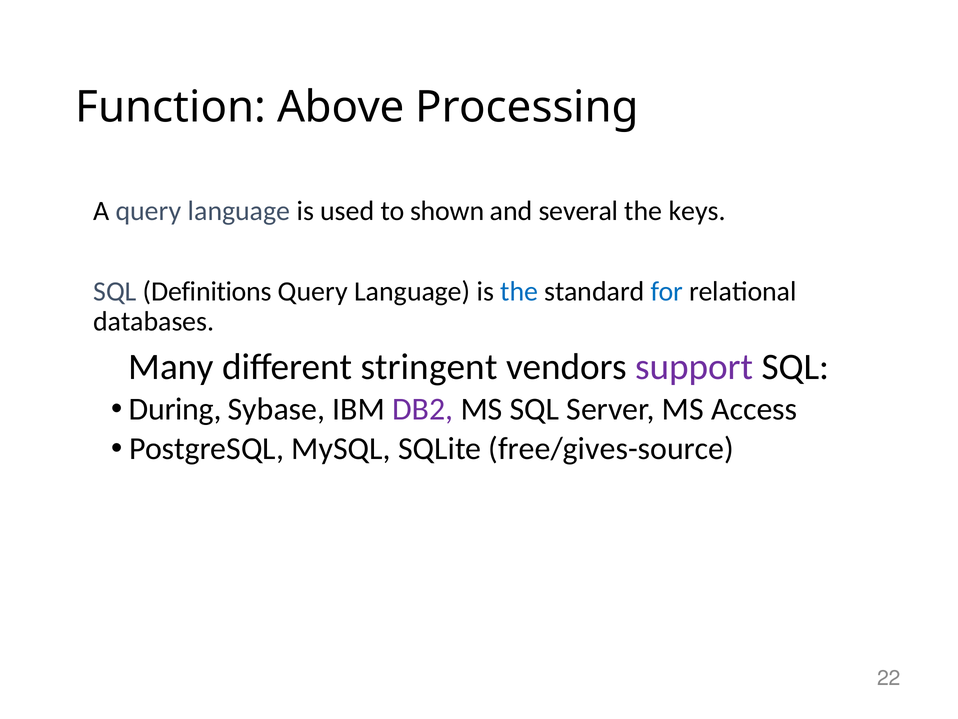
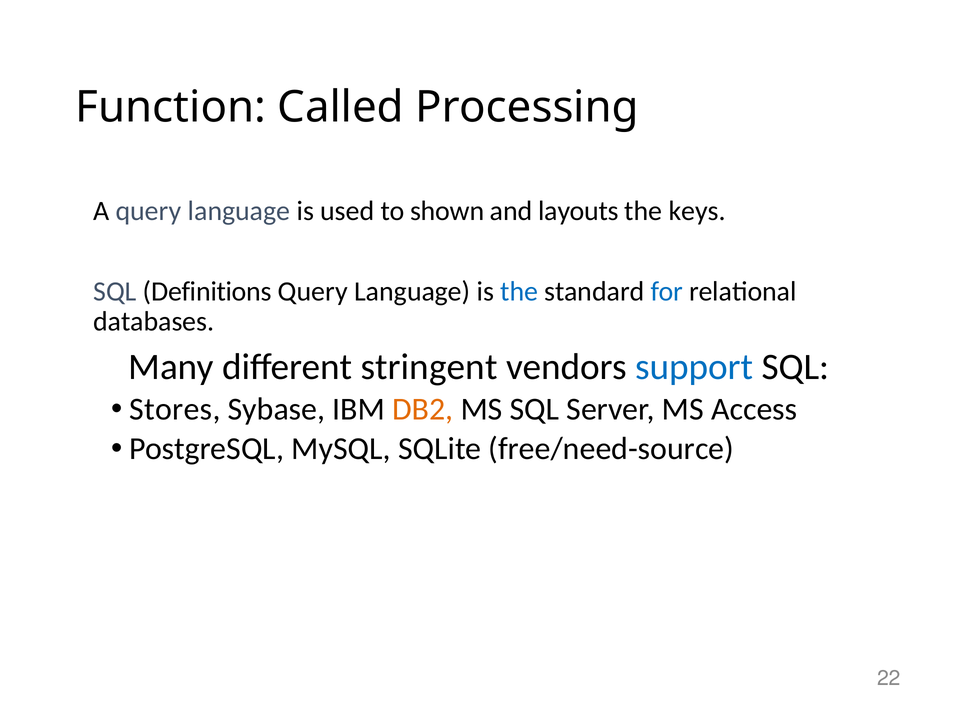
Above: Above -> Called
several: several -> layouts
support colour: purple -> blue
During: During -> Stores
DB2 colour: purple -> orange
free/gives-source: free/gives-source -> free/need-source
